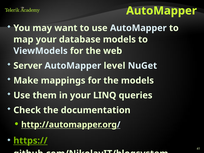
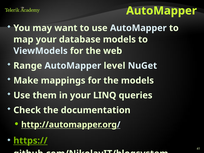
Server: Server -> Range
